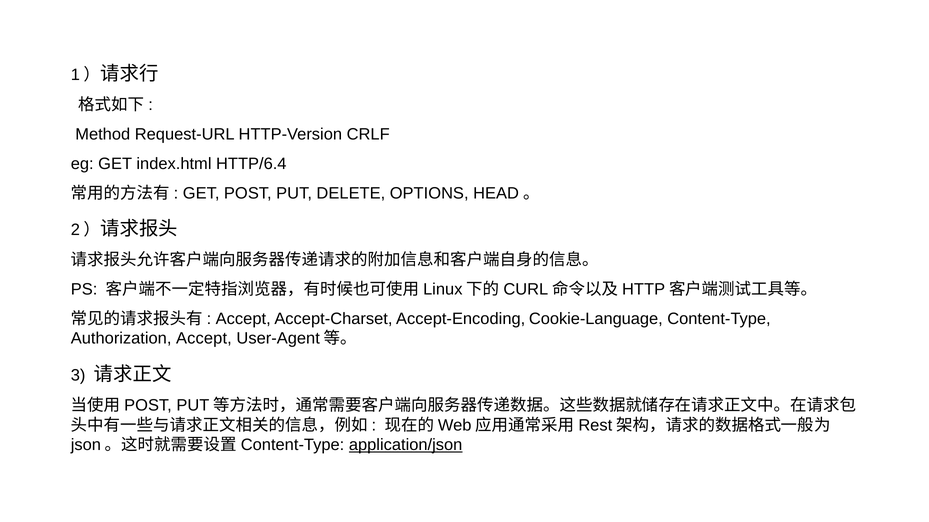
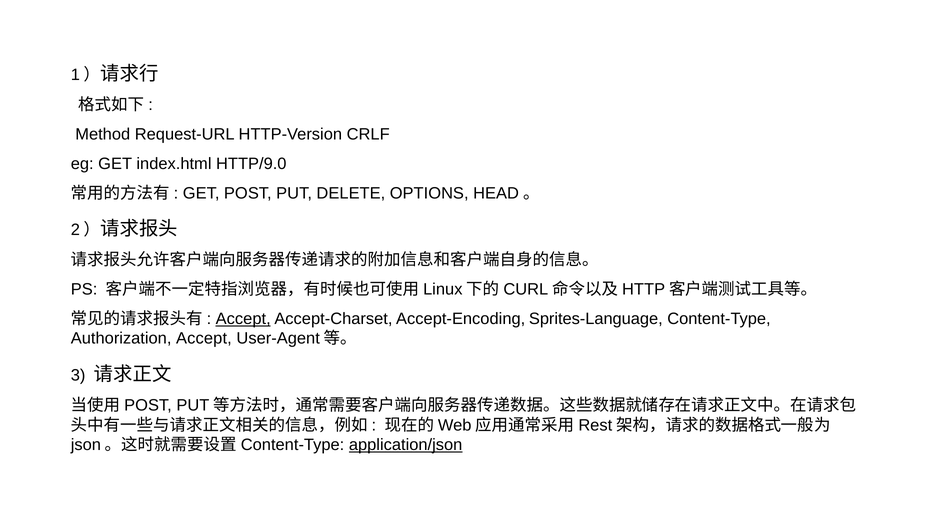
HTTP/6.4: HTTP/6.4 -> HTTP/9.0
Accept at (243, 319) underline: none -> present
Cookie-Language: Cookie-Language -> Sprites-Language
